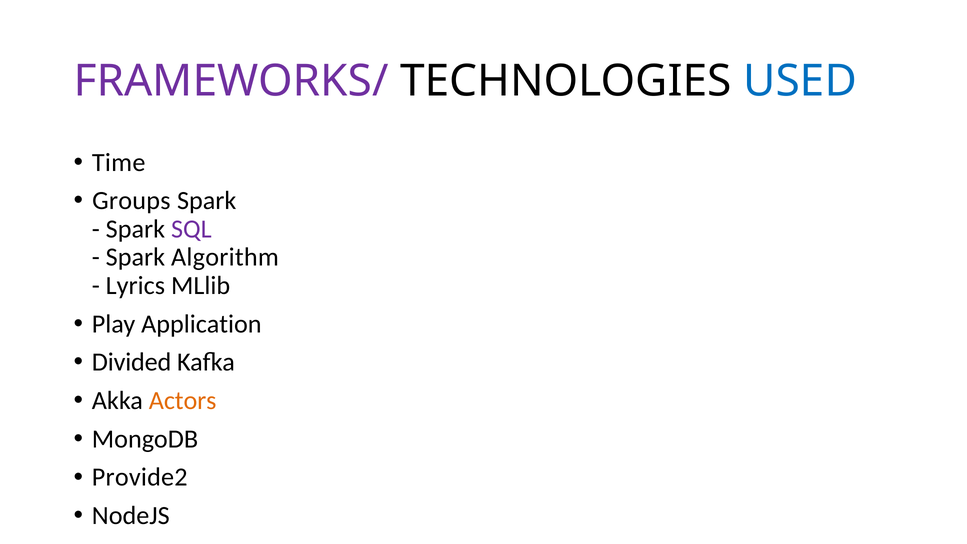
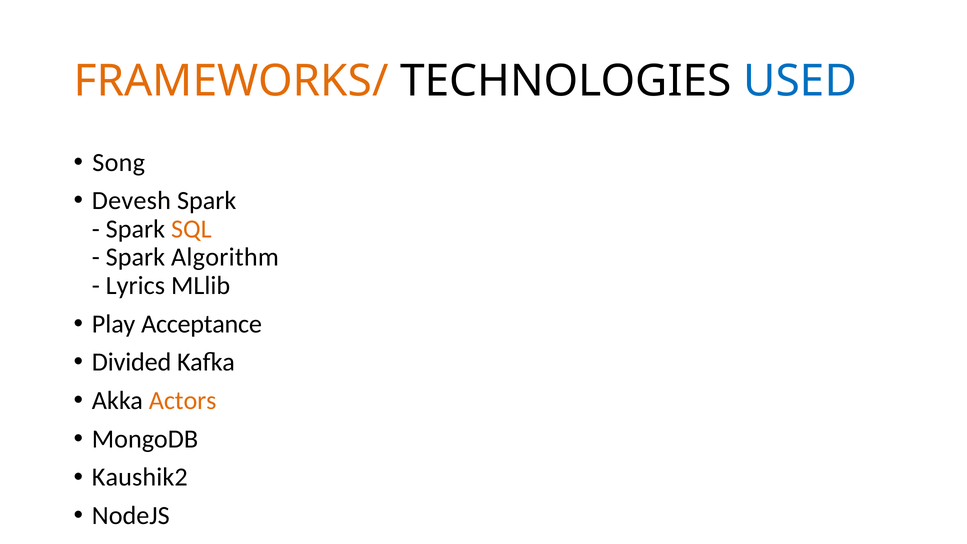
FRAMEWORKS/ colour: purple -> orange
Time: Time -> Song
Groups: Groups -> Devesh
SQL colour: purple -> orange
Application: Application -> Acceptance
Provide2: Provide2 -> Kaushik2
